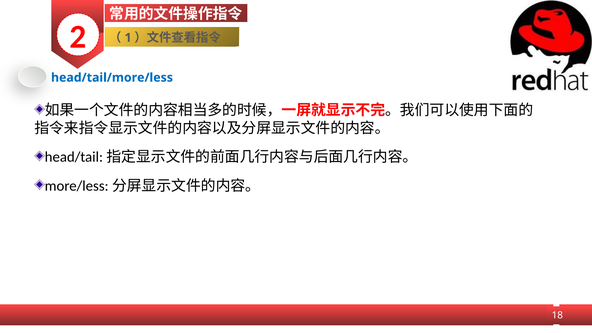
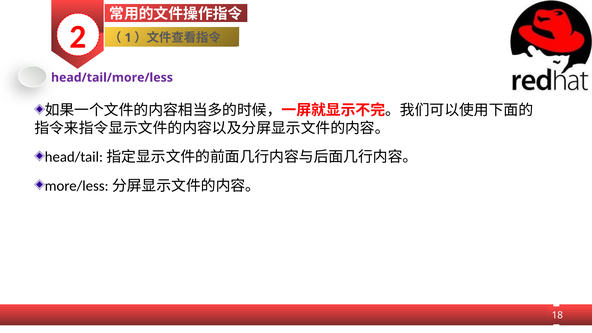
head/tail/more/less colour: blue -> purple
